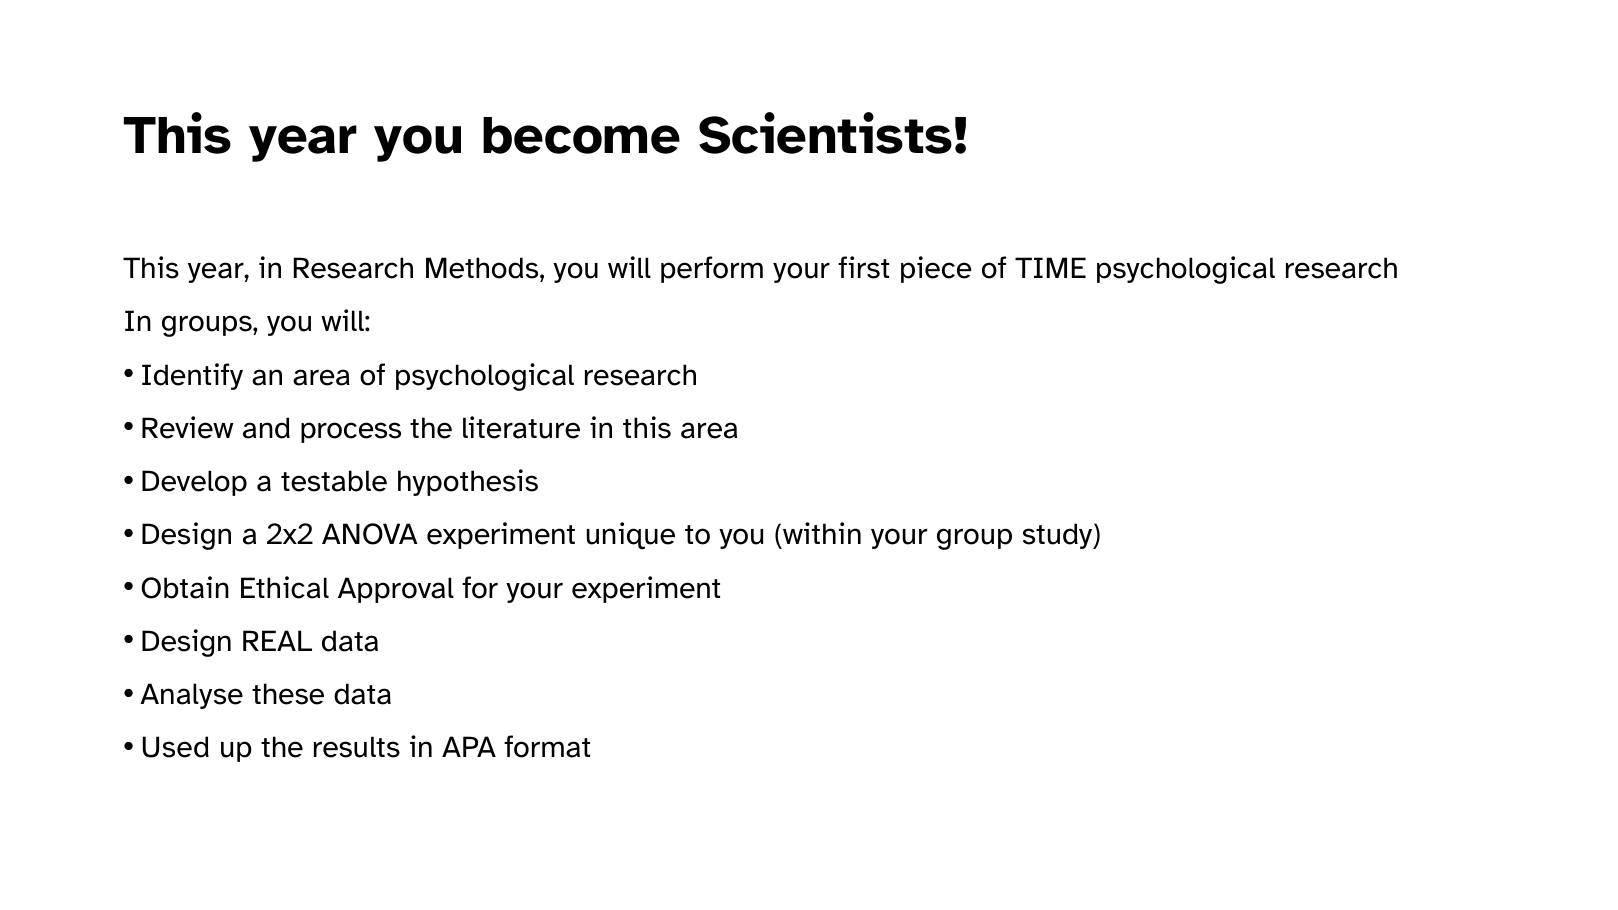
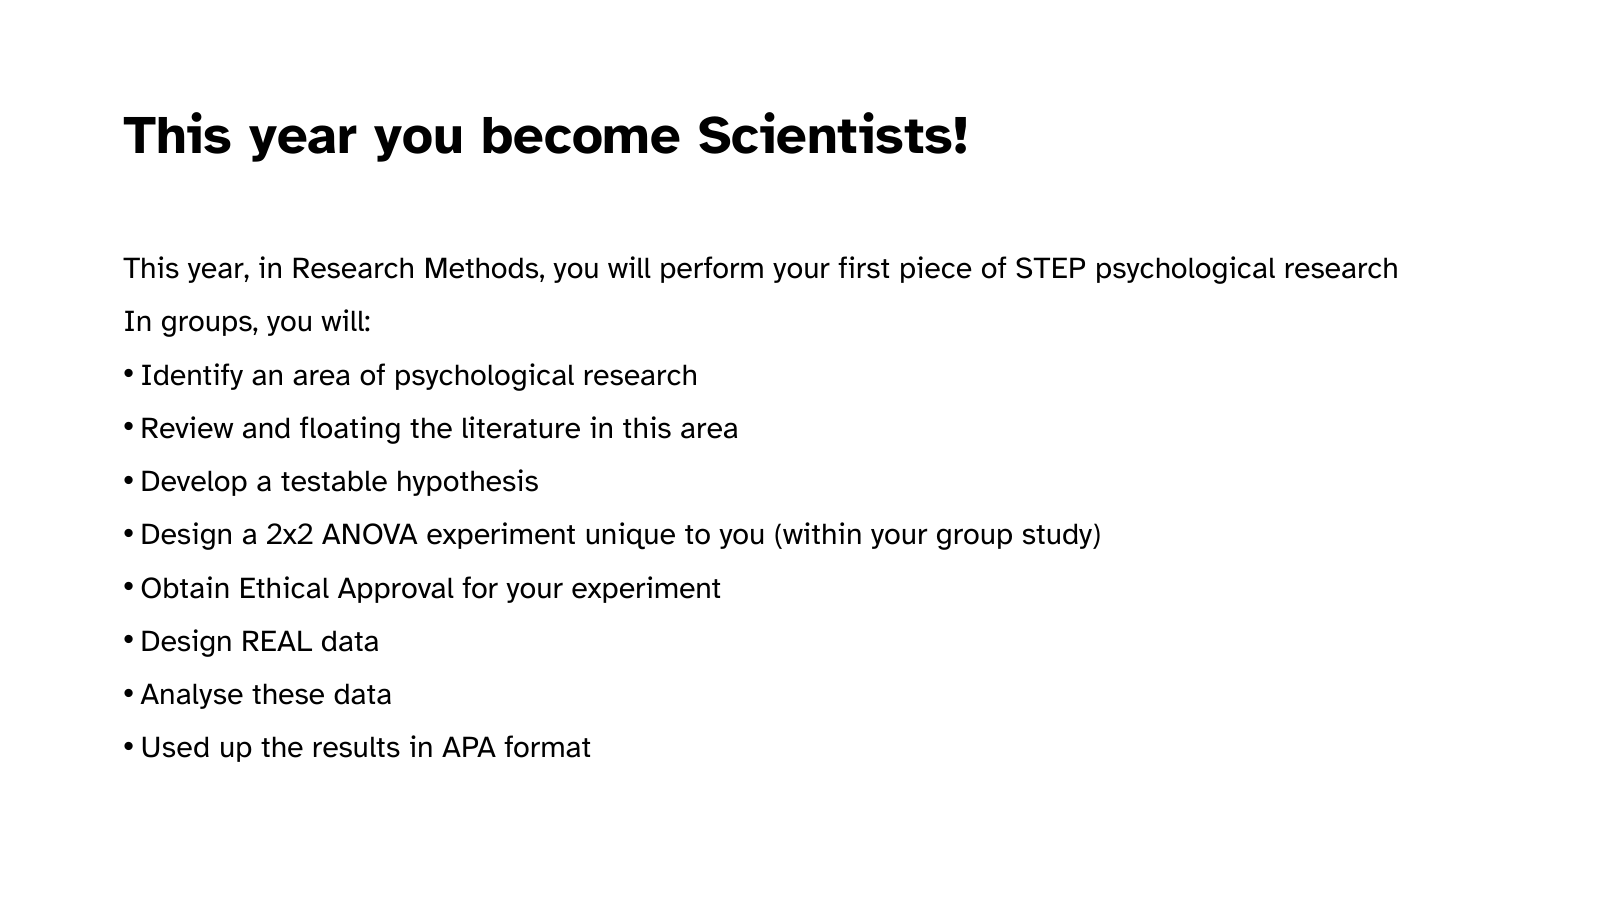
TIME: TIME -> STEP
process: process -> floating
